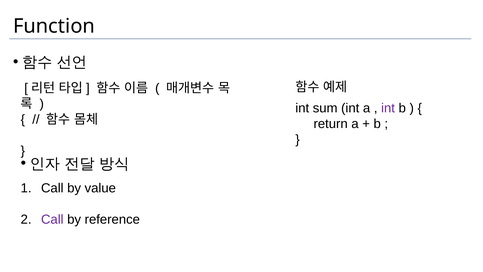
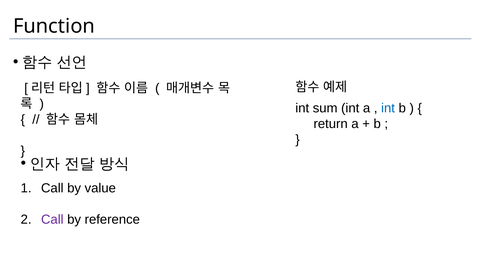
int at (388, 108) colour: purple -> blue
